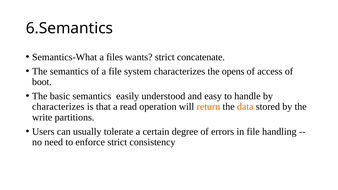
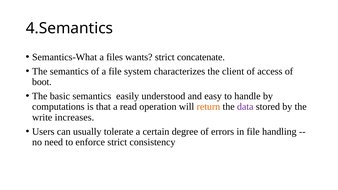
6.Semantics: 6.Semantics -> 4.Semantics
opens: opens -> client
characterizes at (58, 107): characterizes -> computations
data colour: orange -> purple
partitions: partitions -> increases
